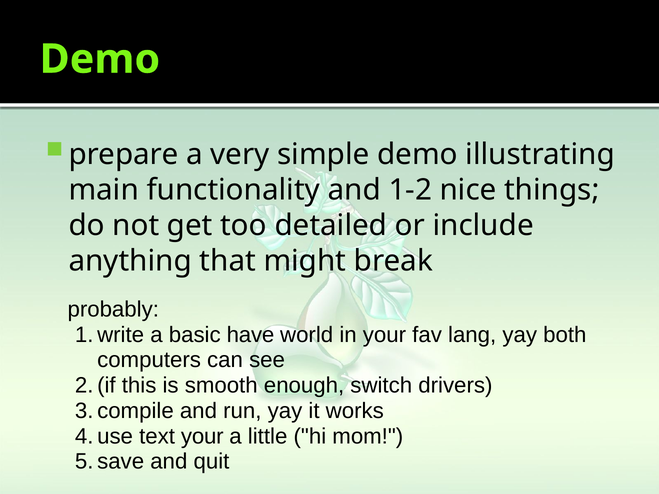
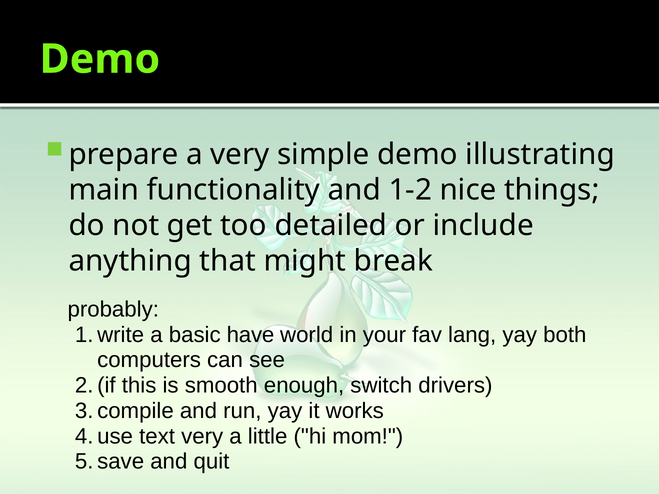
text your: your -> very
